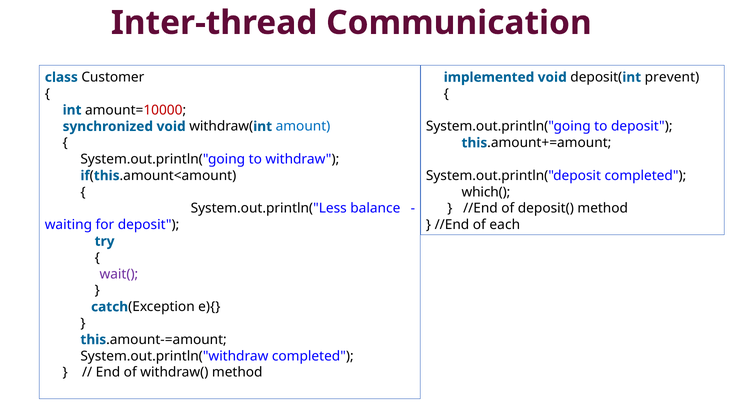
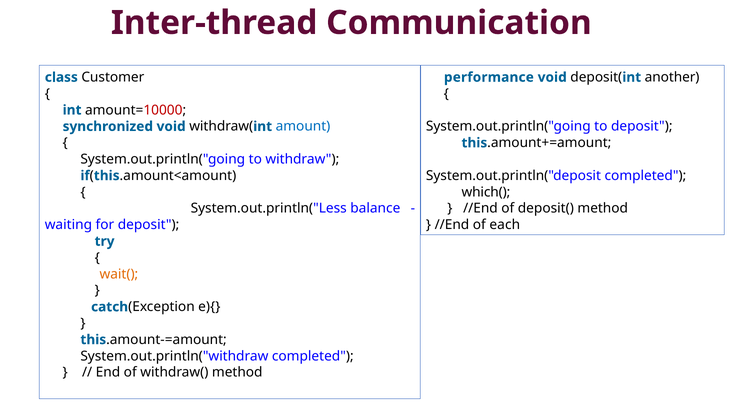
implemented: implemented -> performance
prevent: prevent -> another
wait( colour: purple -> orange
